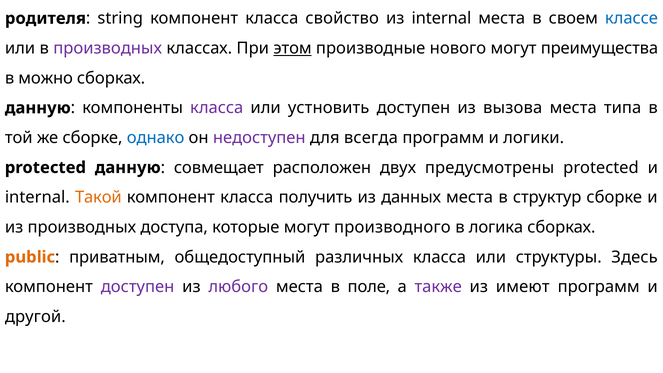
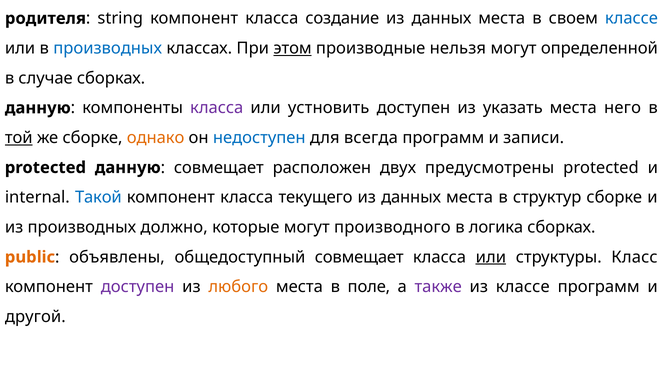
свойство: свойство -> создание
internal at (441, 18): internal -> данных
производных at (108, 48) colour: purple -> blue
нового: нового -> нельзя
преимущества: преимущества -> определенной
можно: можно -> случае
вызова: вызова -> указать
типа: типа -> него
той underline: none -> present
однако colour: blue -> orange
недоступен colour: purple -> blue
логики: логики -> записи
Такой colour: orange -> blue
получить: получить -> текущего
доступа: доступа -> должно
приватным: приватным -> объявлены
общедоступный различных: различных -> совмещает
или at (491, 257) underline: none -> present
Здесь: Здесь -> Класс
любого colour: purple -> orange
из имеют: имеют -> классе
